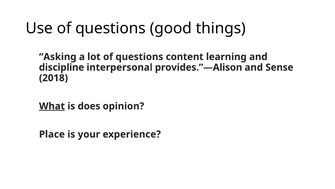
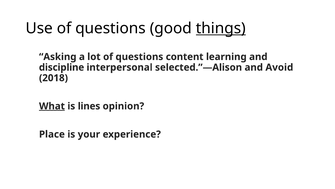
things underline: none -> present
provides.”—Alison: provides.”—Alison -> selected.”—Alison
Sense: Sense -> Avoid
does: does -> lines
